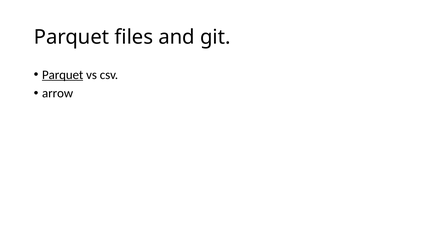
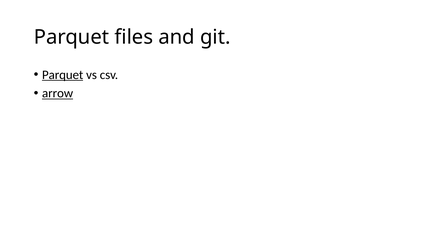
arrow underline: none -> present
